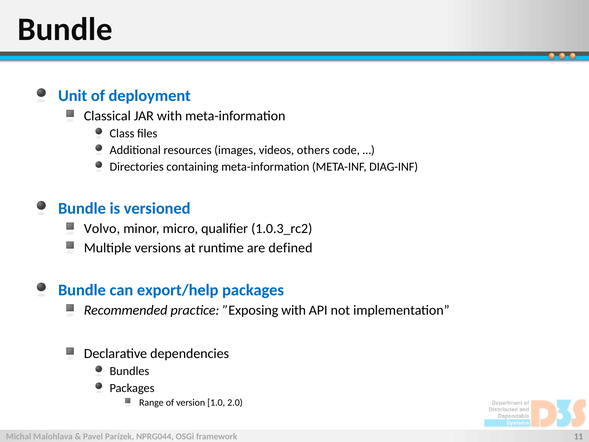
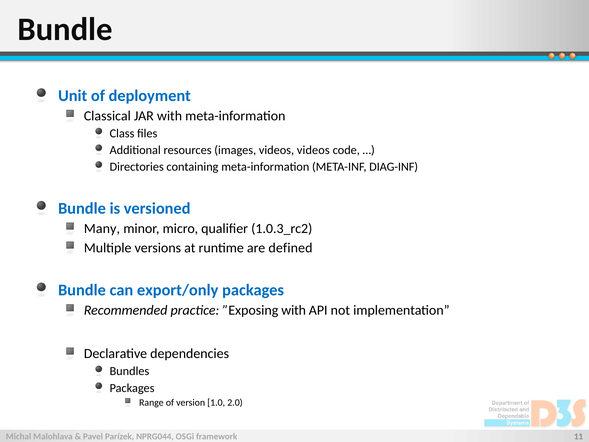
videos others: others -> videos
Volvo: Volvo -> Many
export/help: export/help -> export/only
